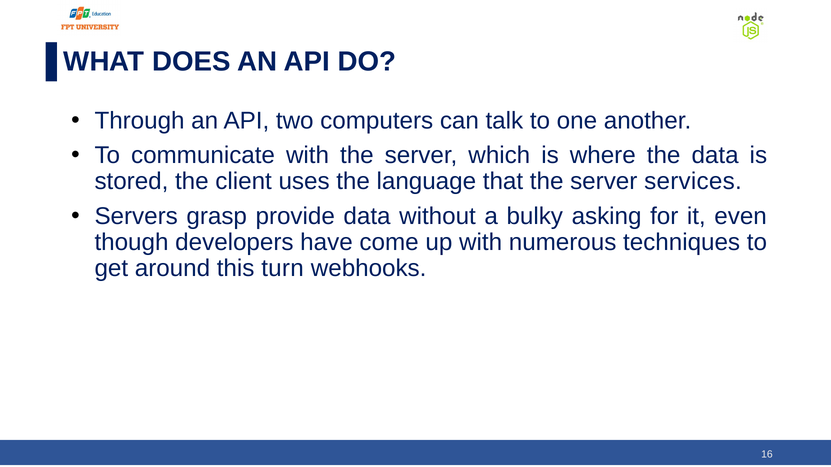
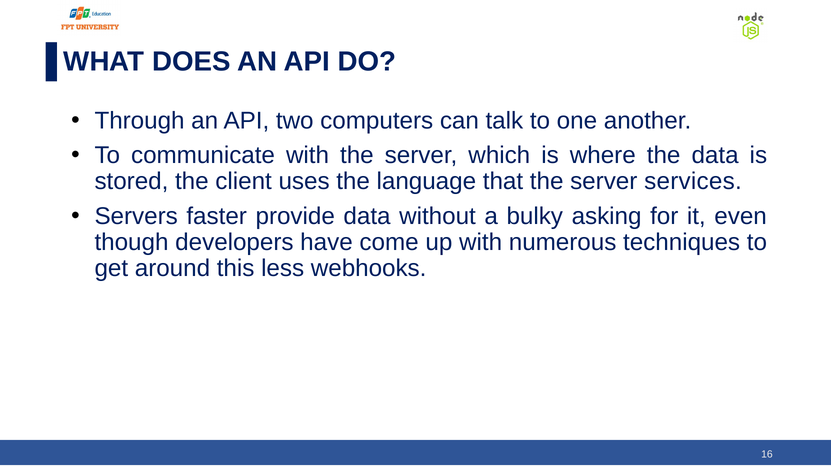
grasp: grasp -> faster
turn: turn -> less
